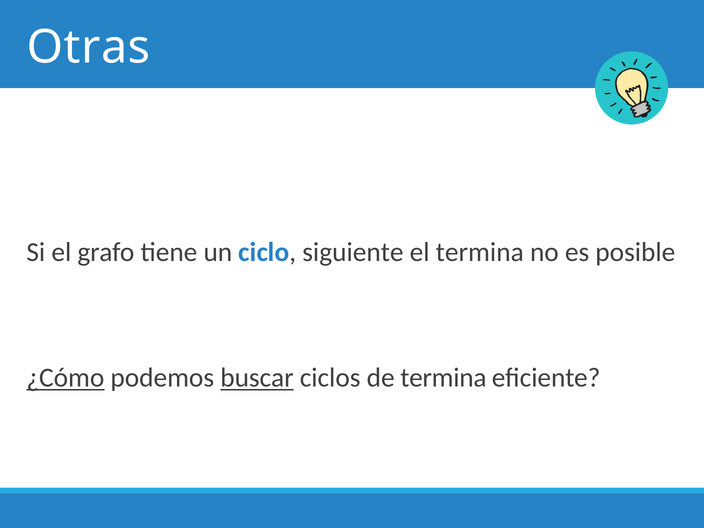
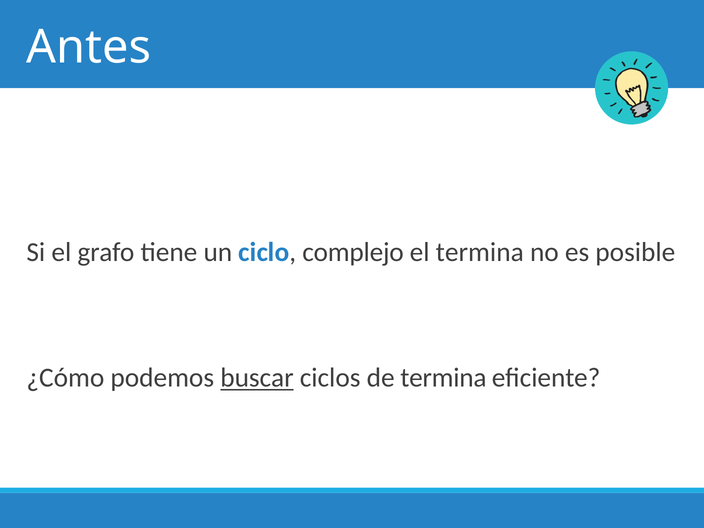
Otras: Otras -> Antes
siguiente: siguiente -> complejo
¿Cómo underline: present -> none
